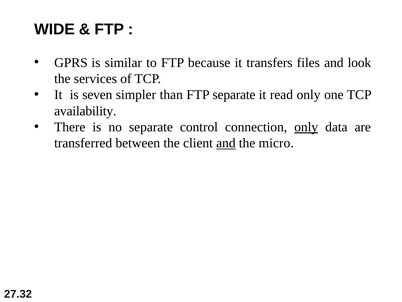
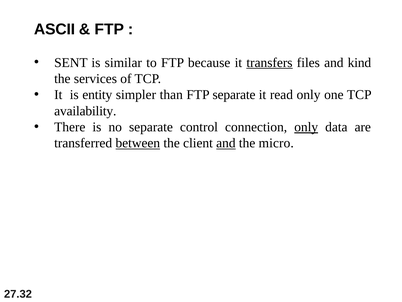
WIDE: WIDE -> ASCII
GPRS: GPRS -> SENT
transfers underline: none -> present
look: look -> kind
seven: seven -> entity
between underline: none -> present
